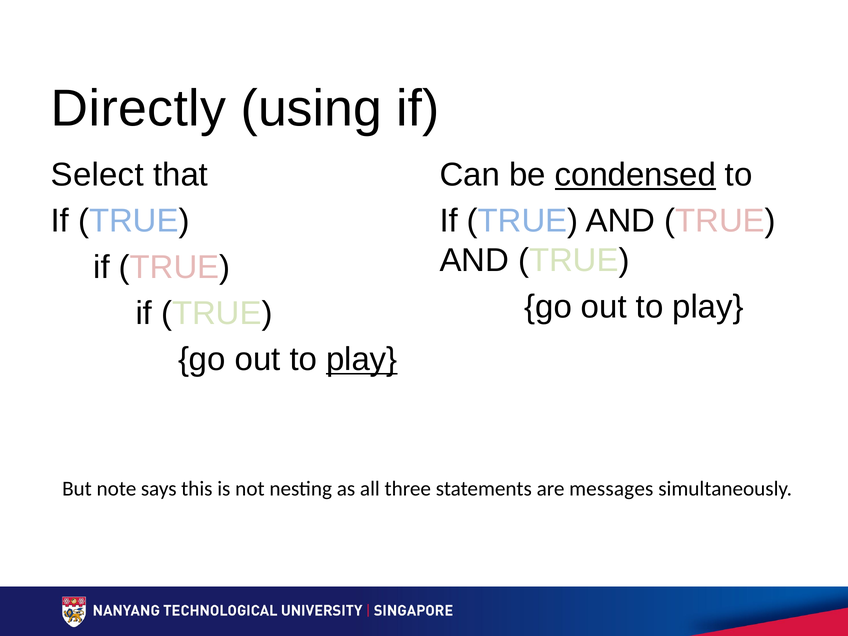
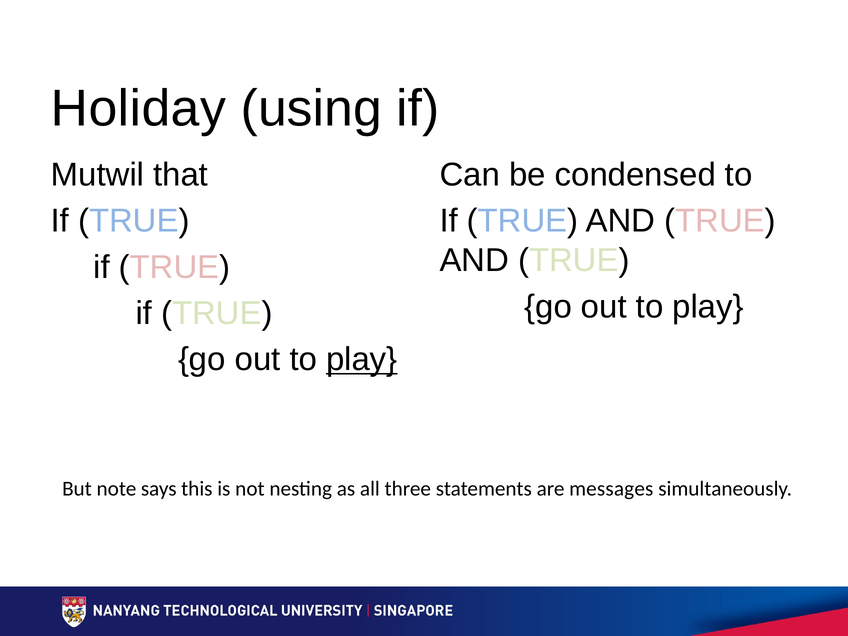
Directly: Directly -> Holiday
Select: Select -> Mutwil
condensed underline: present -> none
